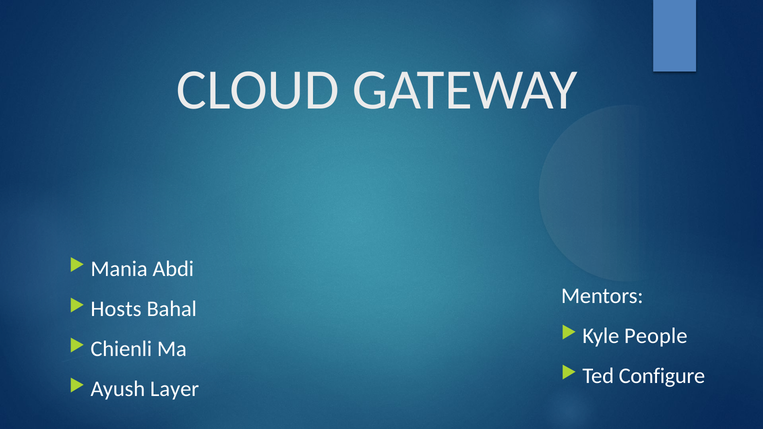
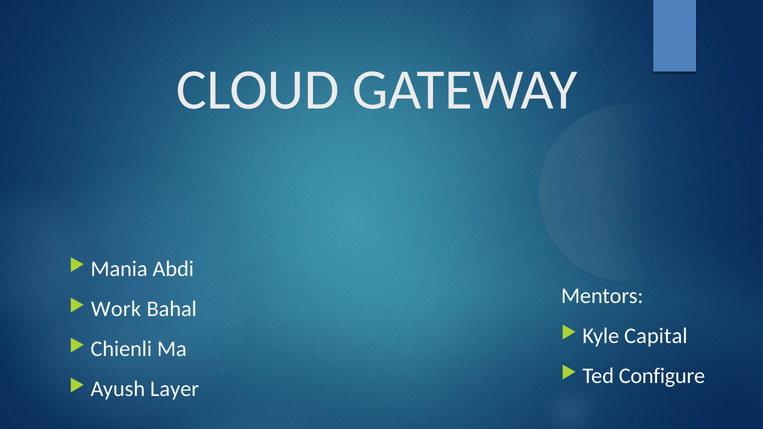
Hosts: Hosts -> Work
People: People -> Capital
